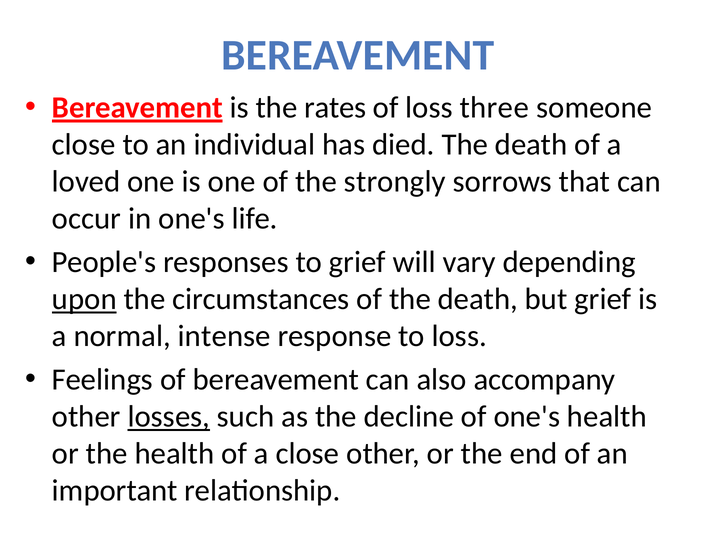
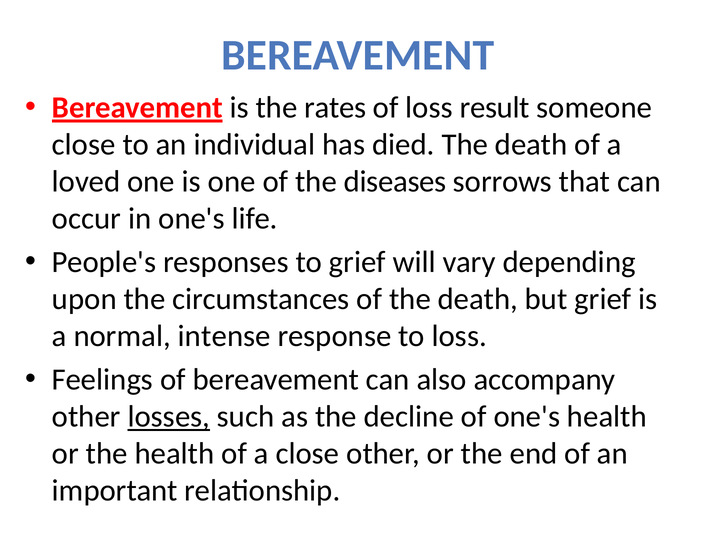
three: three -> result
strongly: strongly -> diseases
upon underline: present -> none
